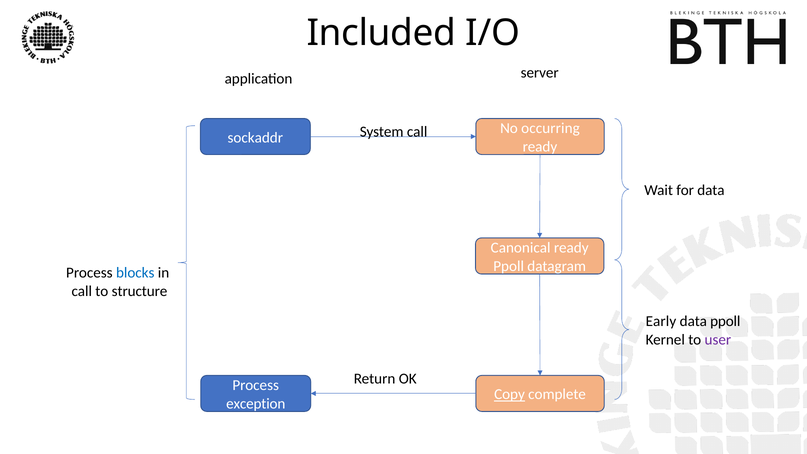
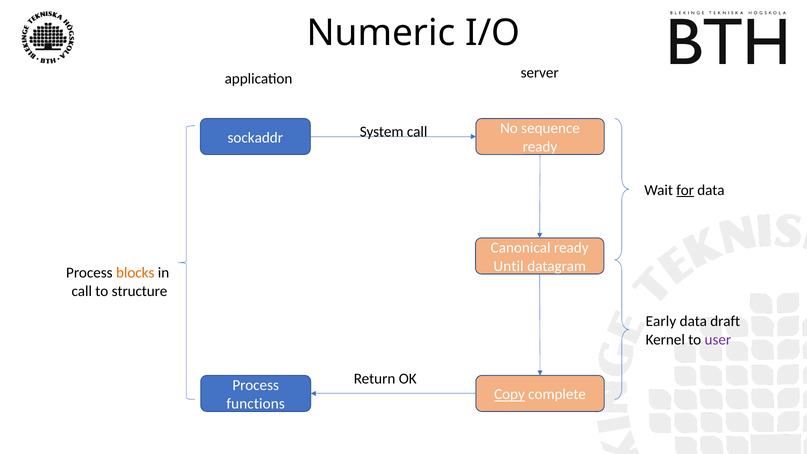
Included: Included -> Numeric
occurring: occurring -> sequence
for underline: none -> present
Ppoll at (509, 266): Ppoll -> Until
blocks colour: blue -> orange
data ppoll: ppoll -> draft
exception: exception -> functions
